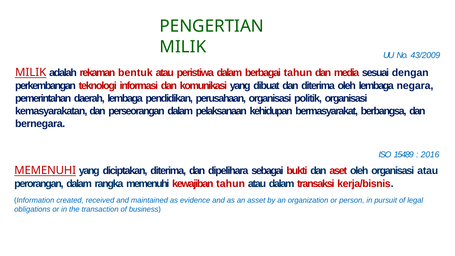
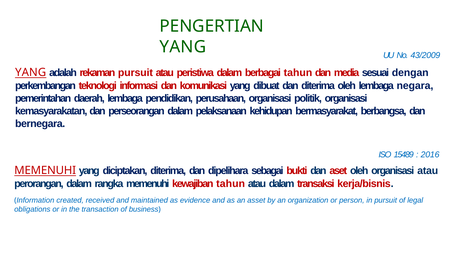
MILIK at (183, 47): MILIK -> YANG
MILIK at (31, 73): MILIK -> YANG
rekaman bentuk: bentuk -> pursuit
